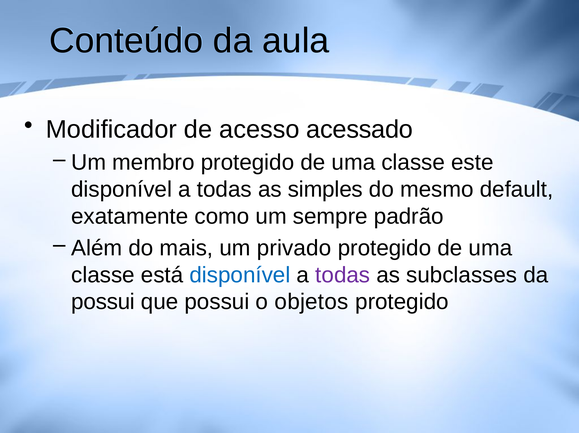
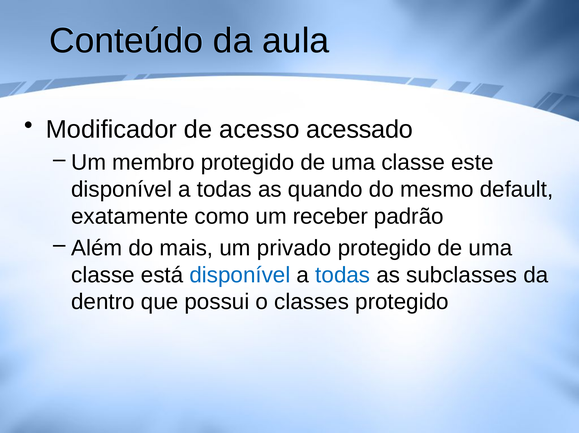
simples: simples -> quando
sempre: sempre -> receber
todas at (343, 275) colour: purple -> blue
possui at (103, 302): possui -> dentro
objetos: objetos -> classes
